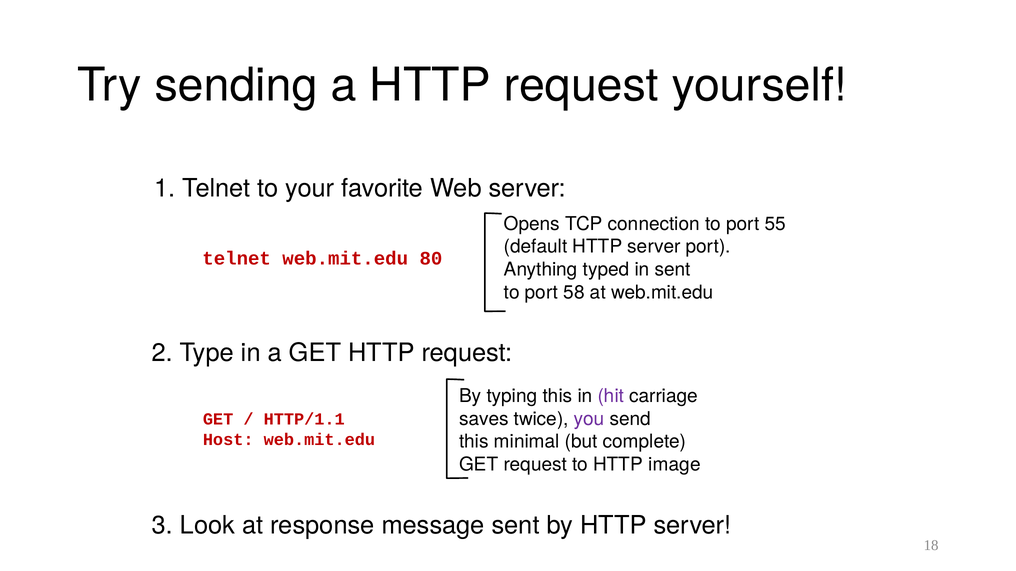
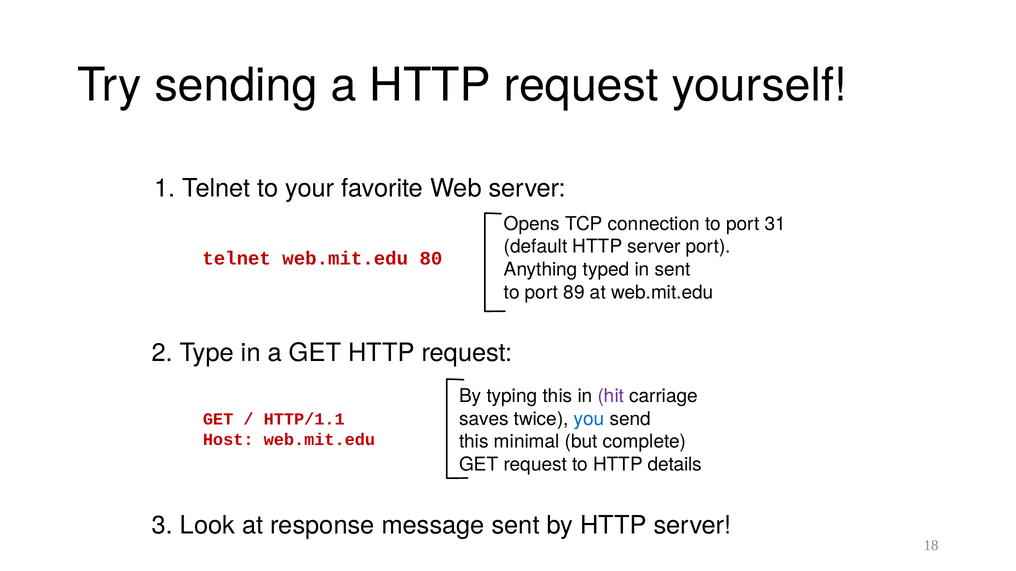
55: 55 -> 31
58: 58 -> 89
you colour: purple -> blue
image: image -> details
